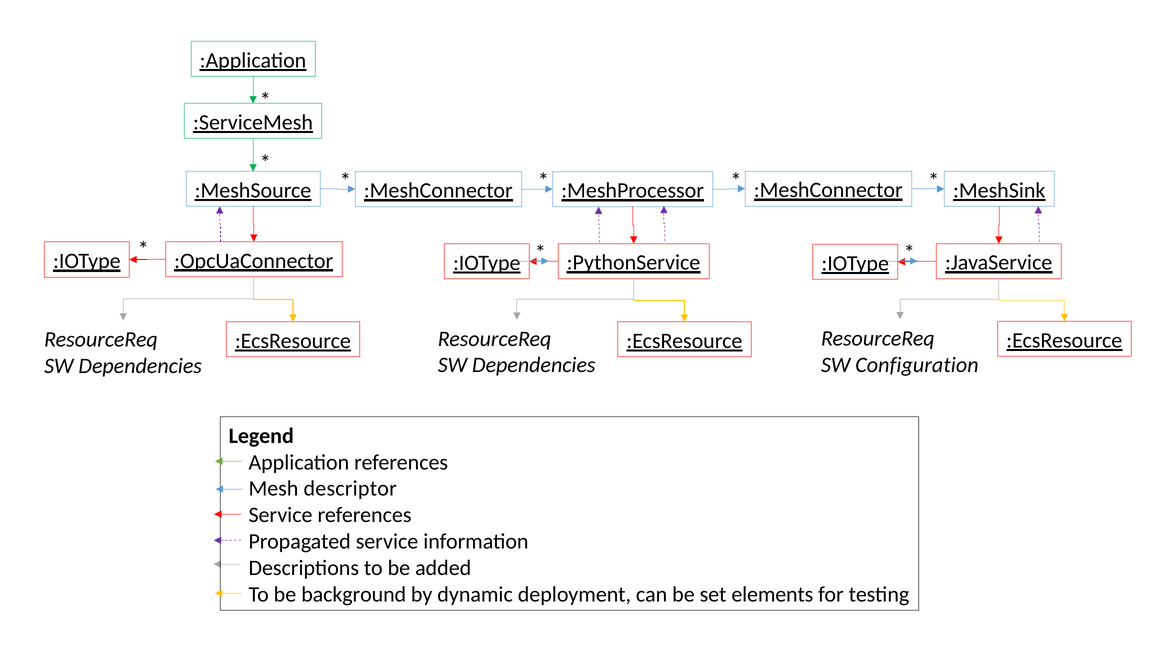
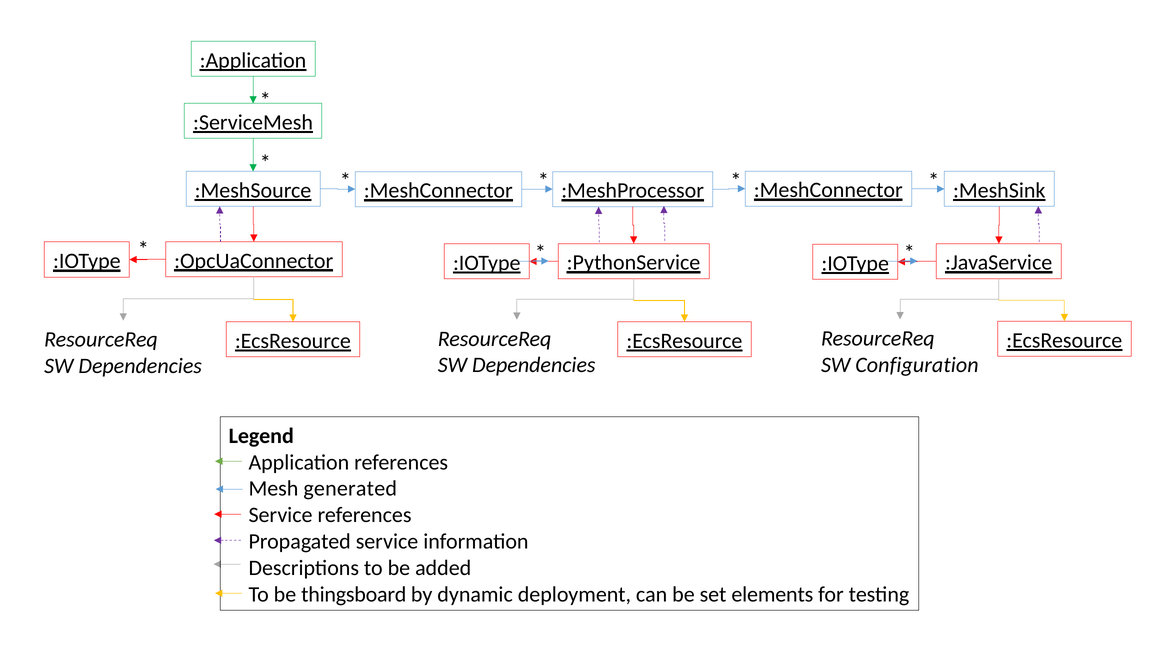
descriptor: descriptor -> generated
background: background -> thingsboard
